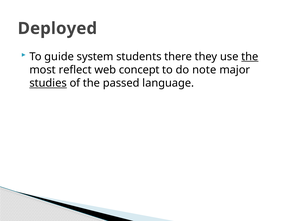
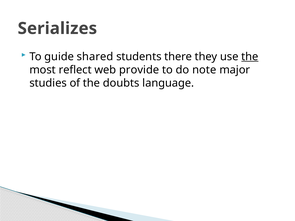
Deployed: Deployed -> Serializes
system: system -> shared
concept: concept -> provide
studies underline: present -> none
passed: passed -> doubts
